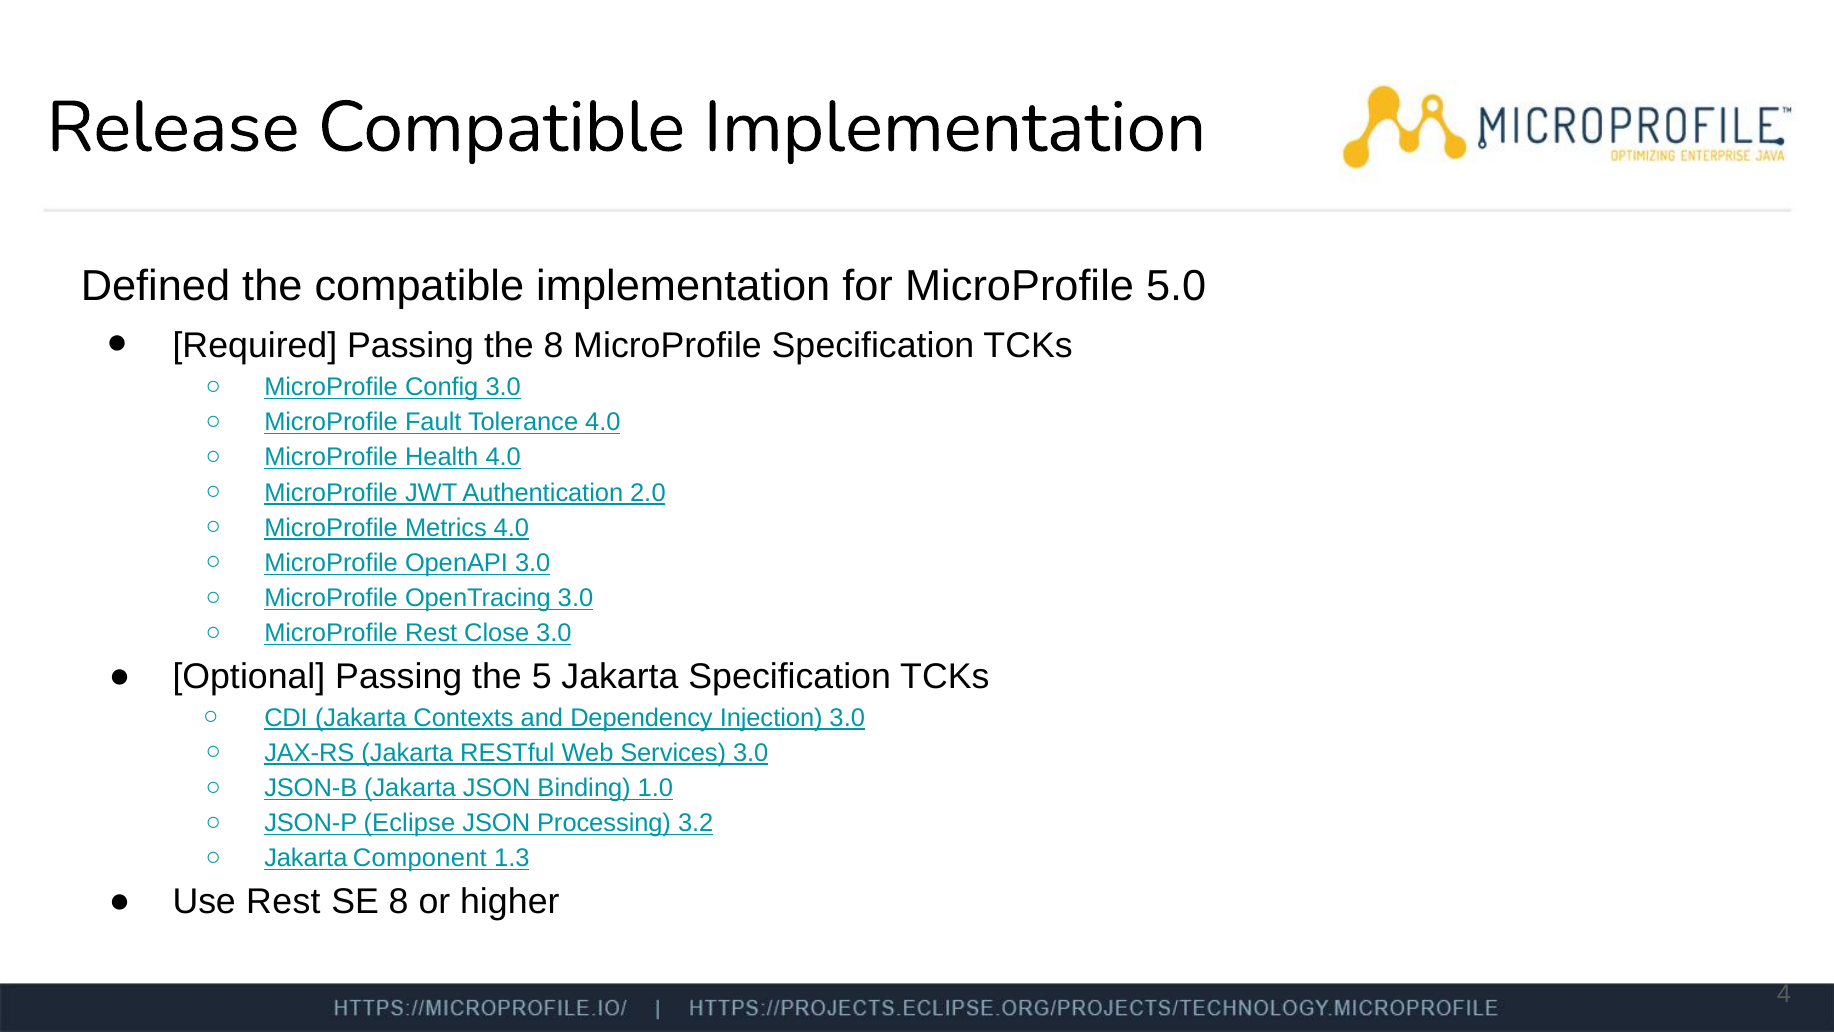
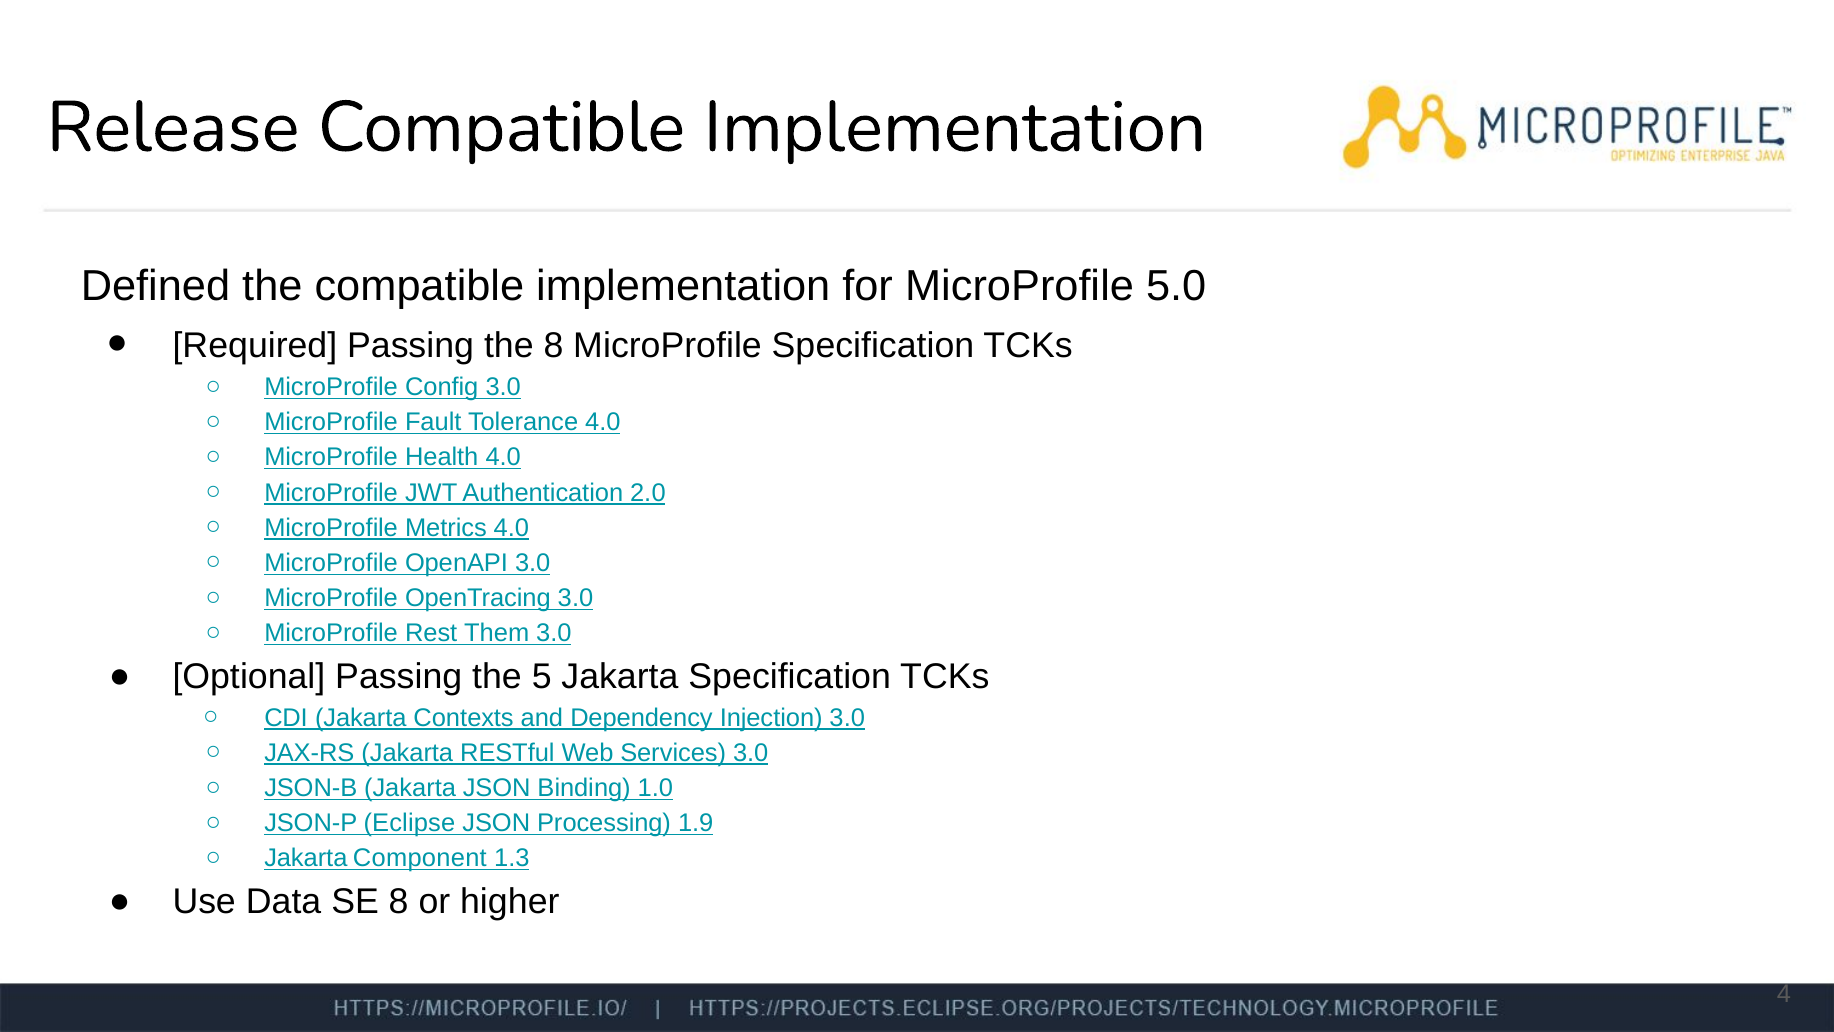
Close: Close -> Them
3.2: 3.2 -> 1.9
Use Rest: Rest -> Data
